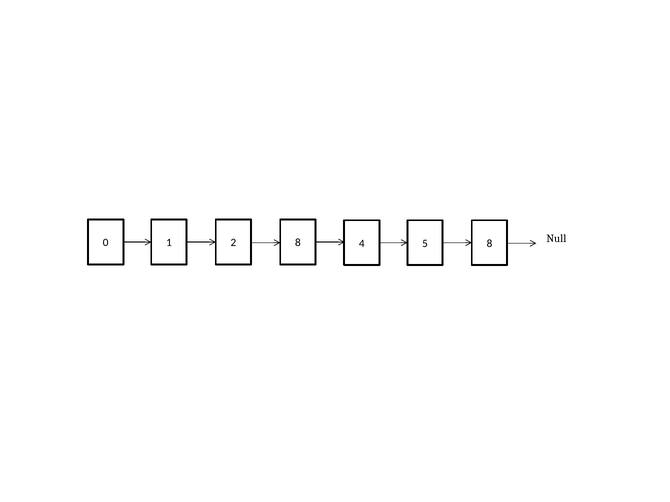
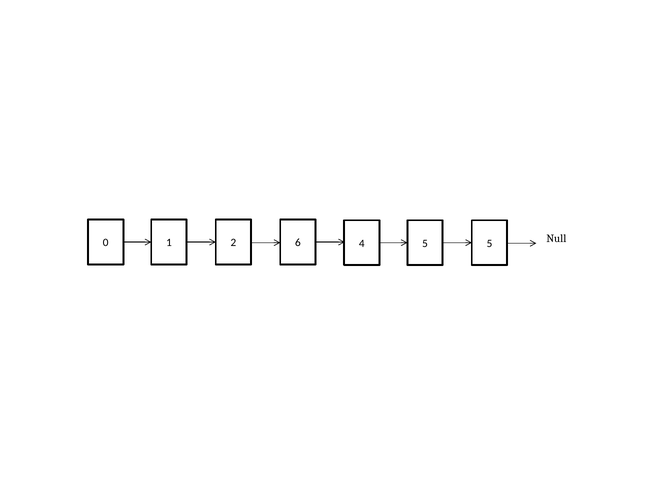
2 8: 8 -> 6
4 8: 8 -> 5
